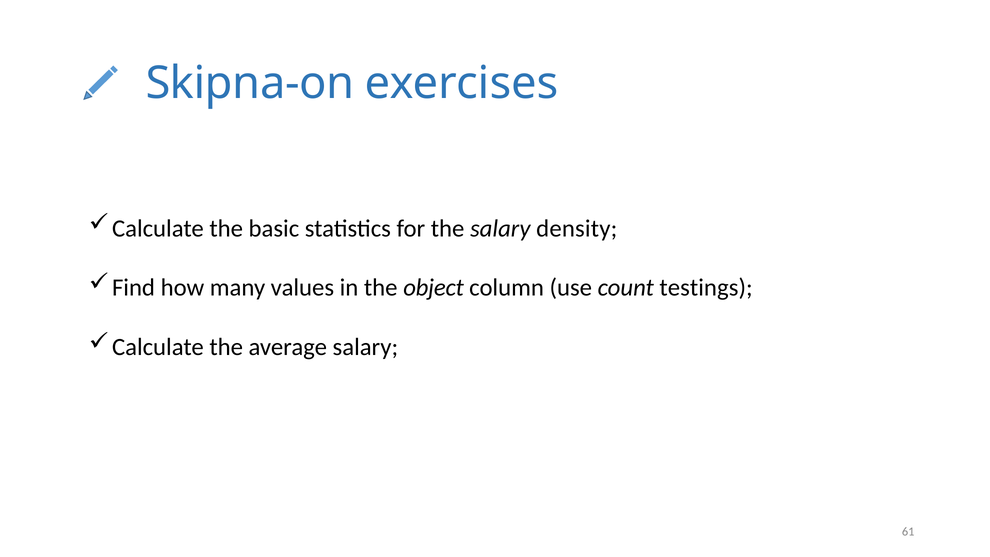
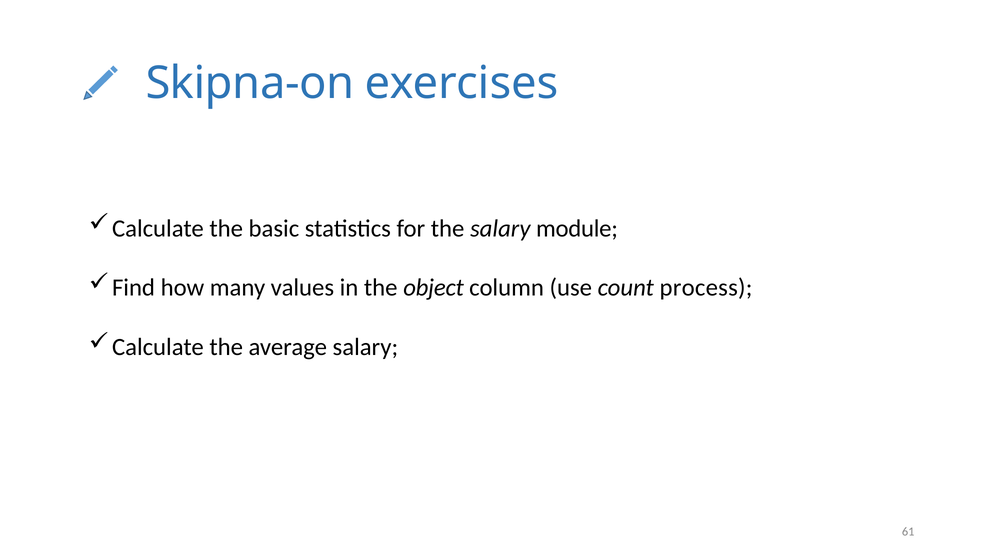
density: density -> module
testings: testings -> process
